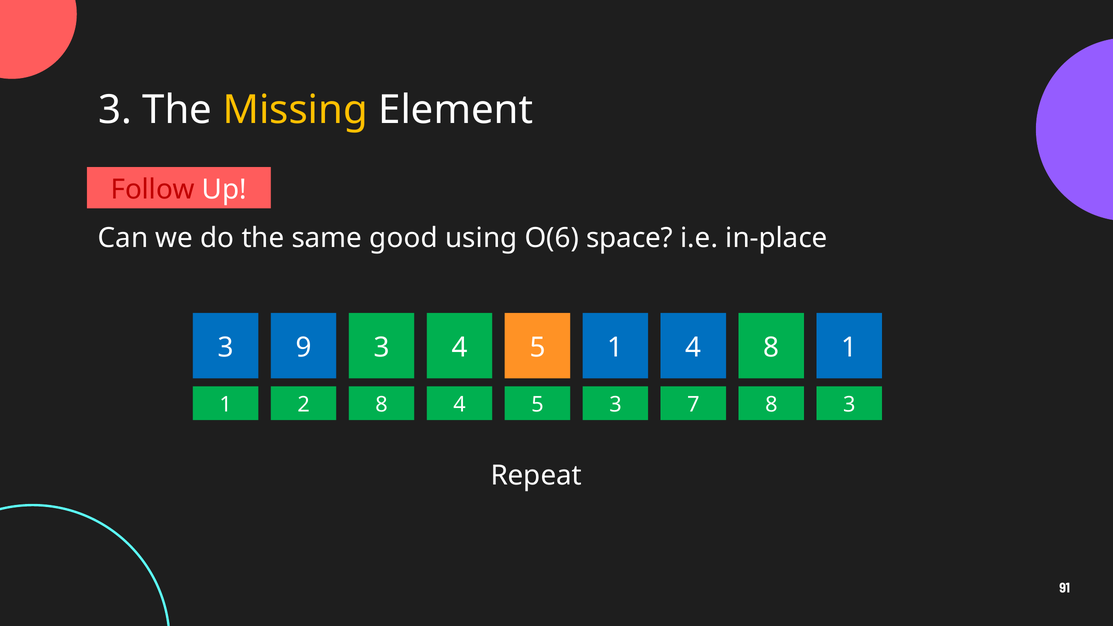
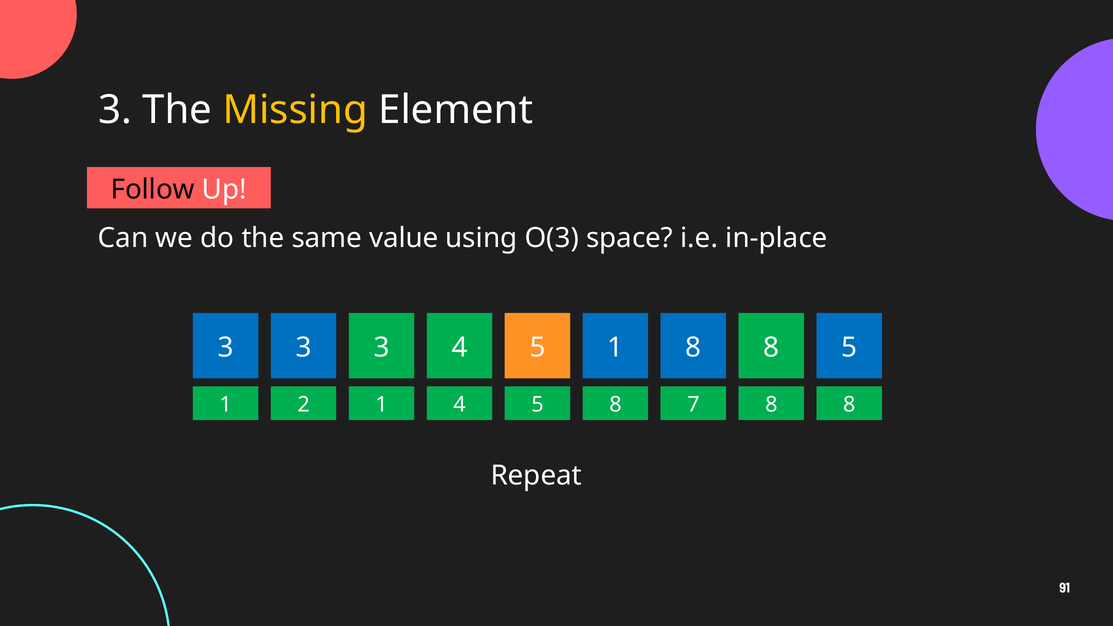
Follow colour: red -> black
good: good -> value
O(6: O(6 -> O(3
9 at (304, 348): 9 -> 3
1 4: 4 -> 8
1 at (849, 348): 1 -> 5
2 8: 8 -> 1
4 5 3: 3 -> 8
8 3: 3 -> 8
